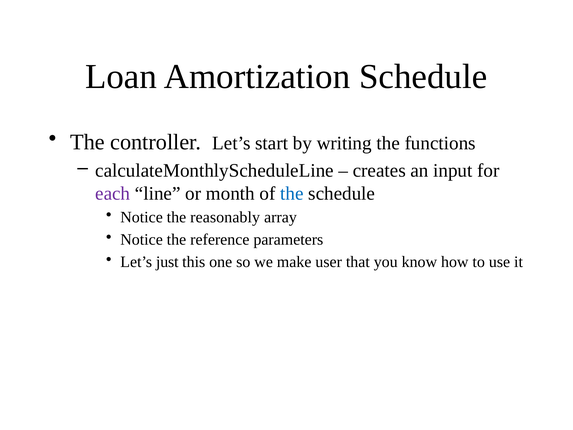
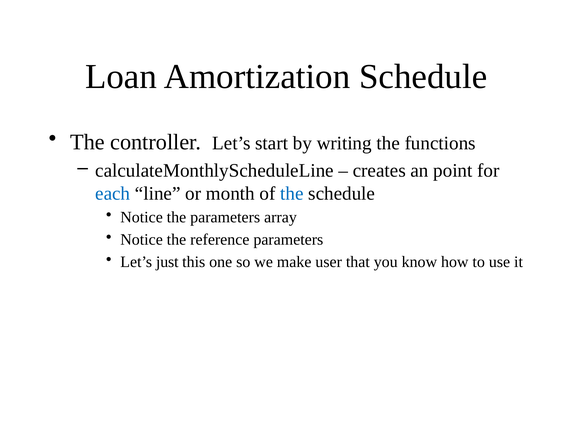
input: input -> point
each colour: purple -> blue
the reasonably: reasonably -> parameters
